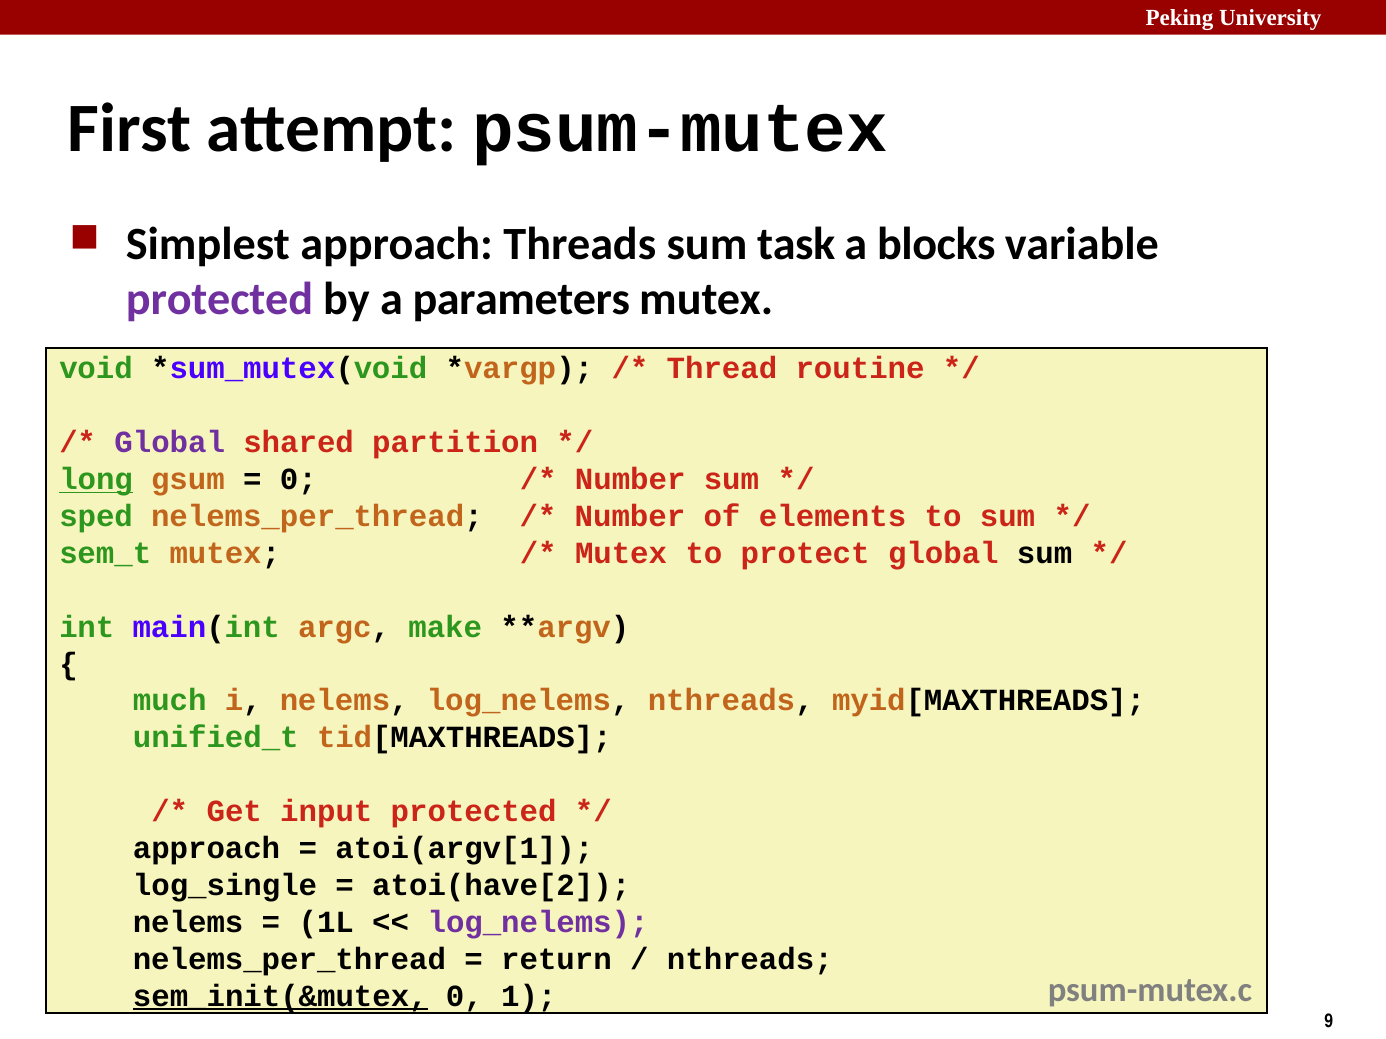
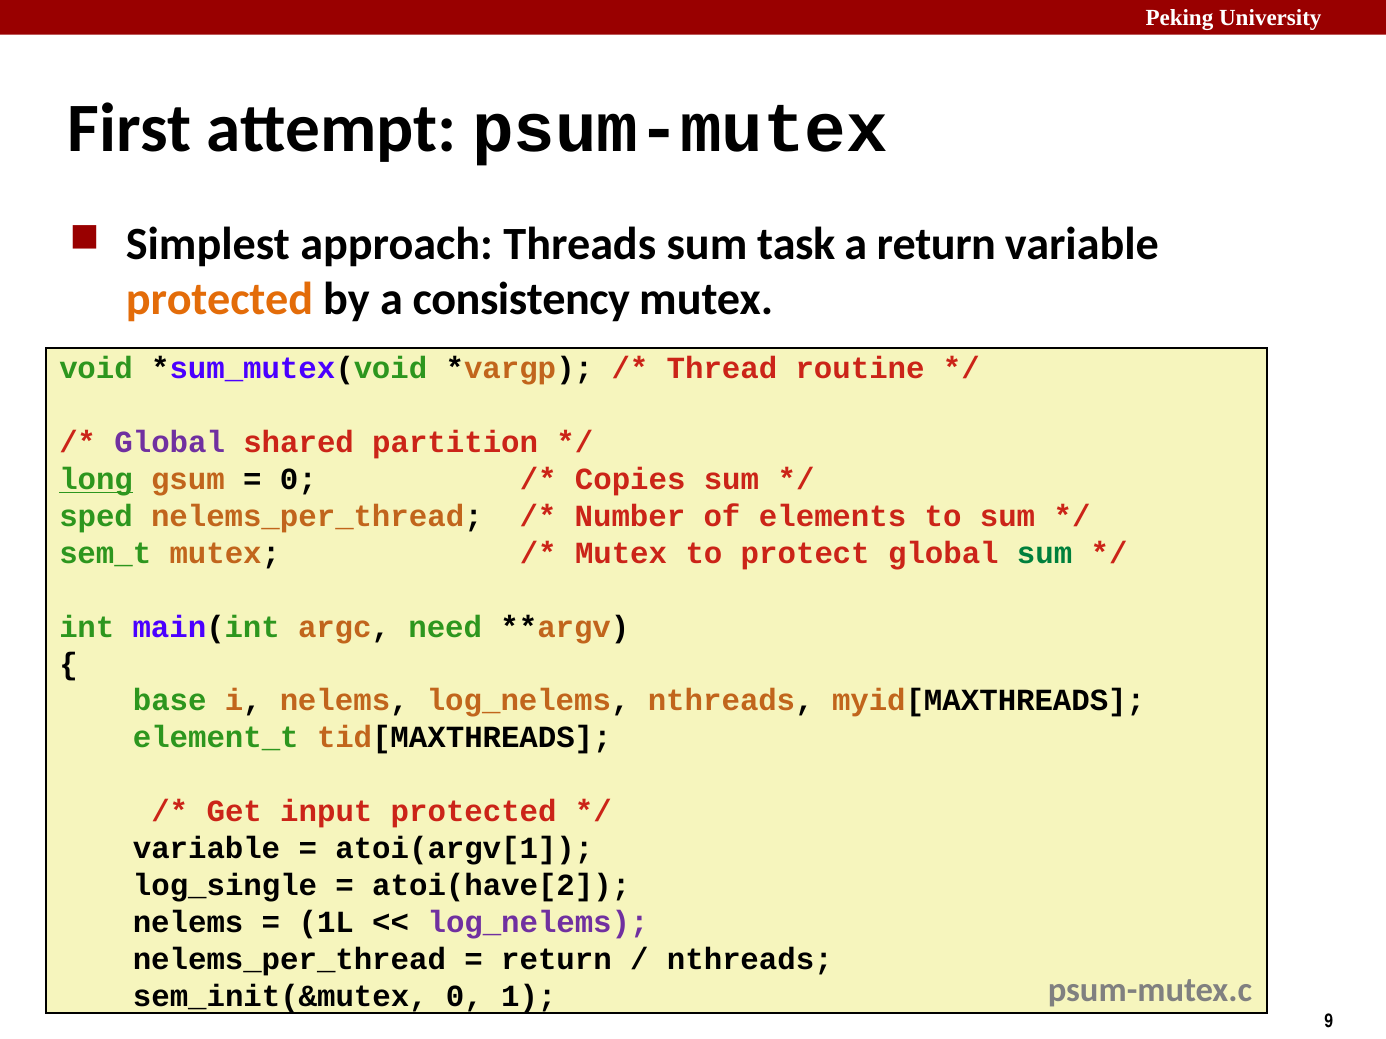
a blocks: blocks -> return
protected at (220, 300) colour: purple -> orange
parameters: parameters -> consistency
Number at (630, 479): Number -> Copies
sum at (1045, 553) colour: black -> green
make: make -> need
much: much -> base
unified_t: unified_t -> element_t
approach at (207, 849): approach -> variable
sem_init(&mutex underline: present -> none
